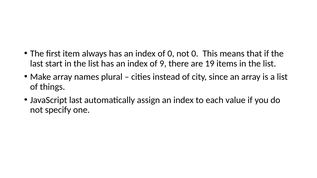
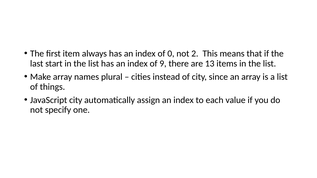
not 0: 0 -> 2
19: 19 -> 13
JavaScript last: last -> city
